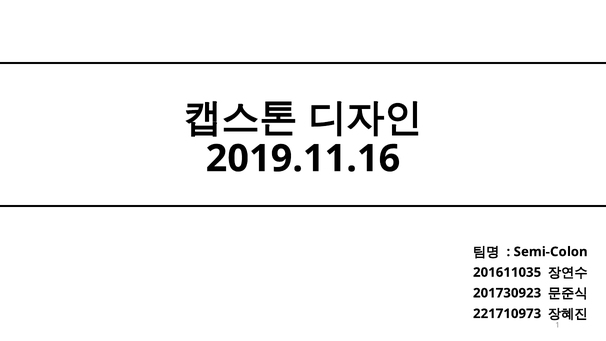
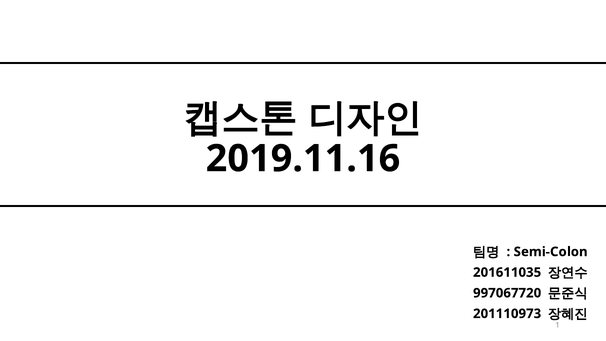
201730923: 201730923 -> 997067720
221710973: 221710973 -> 201110973
